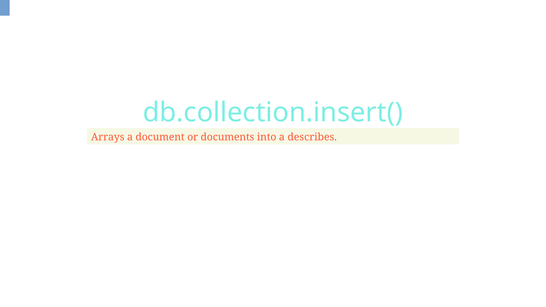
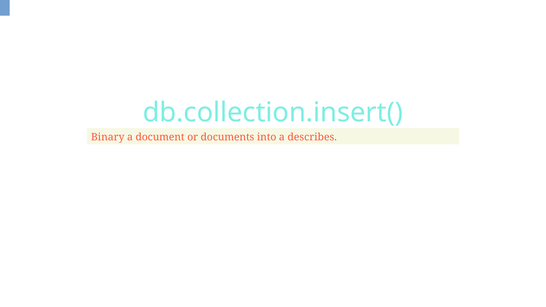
Arrays: Arrays -> Binary
